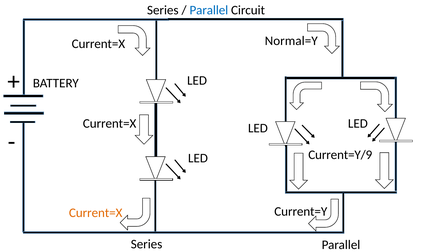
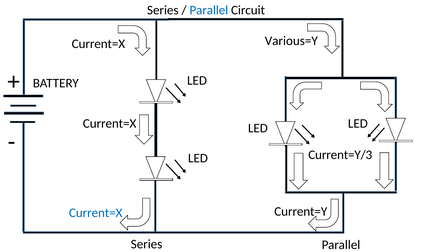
Normal=Y: Normal=Y -> Various=Y
Current=Y/9: Current=Y/9 -> Current=Y/3
Current=X at (96, 212) colour: orange -> blue
